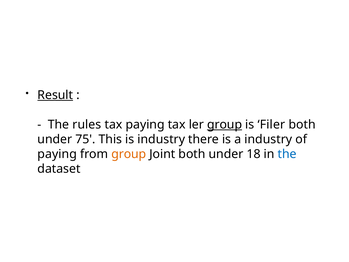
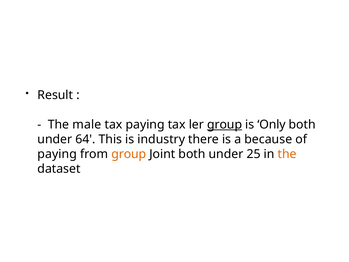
Result underline: present -> none
rules: rules -> male
Filer: Filer -> Only
75: 75 -> 64
a industry: industry -> because
18: 18 -> 25
the at (287, 154) colour: blue -> orange
